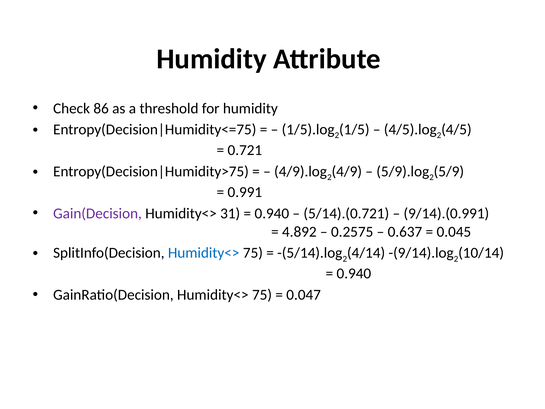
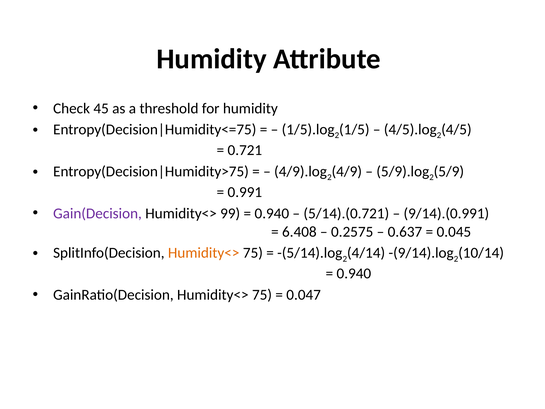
86: 86 -> 45
31: 31 -> 99
4.892: 4.892 -> 6.408
Humidity<> at (204, 253) colour: blue -> orange
